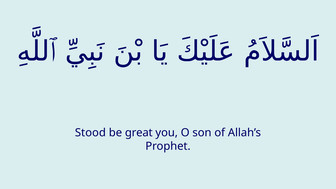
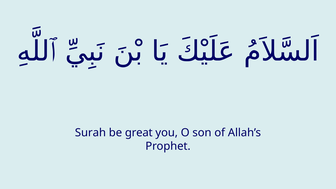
Stood: Stood -> Surah
